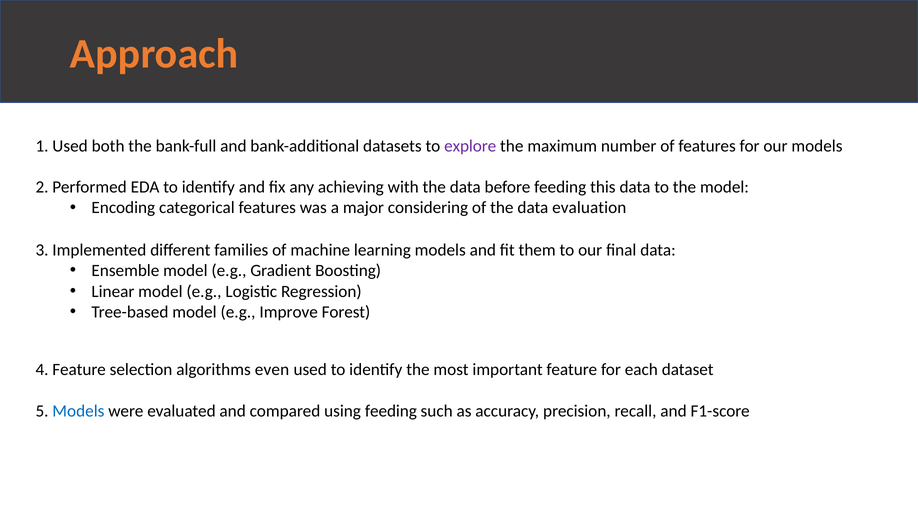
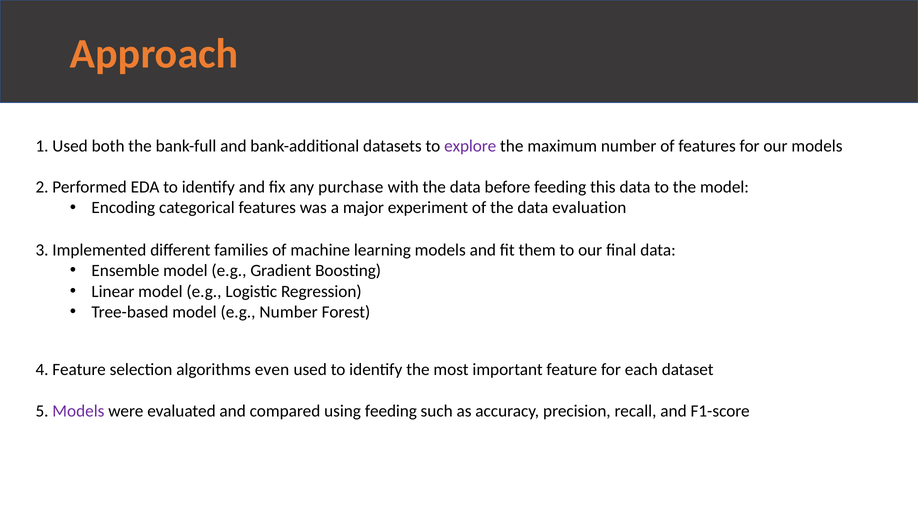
achieving: achieving -> purchase
considering: considering -> experiment
e.g Improve: Improve -> Number
Models at (78, 411) colour: blue -> purple
